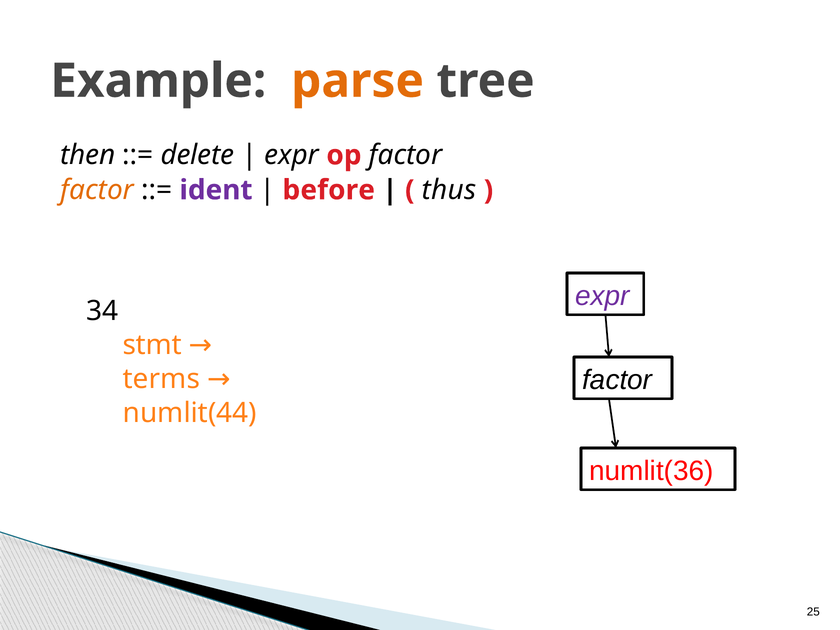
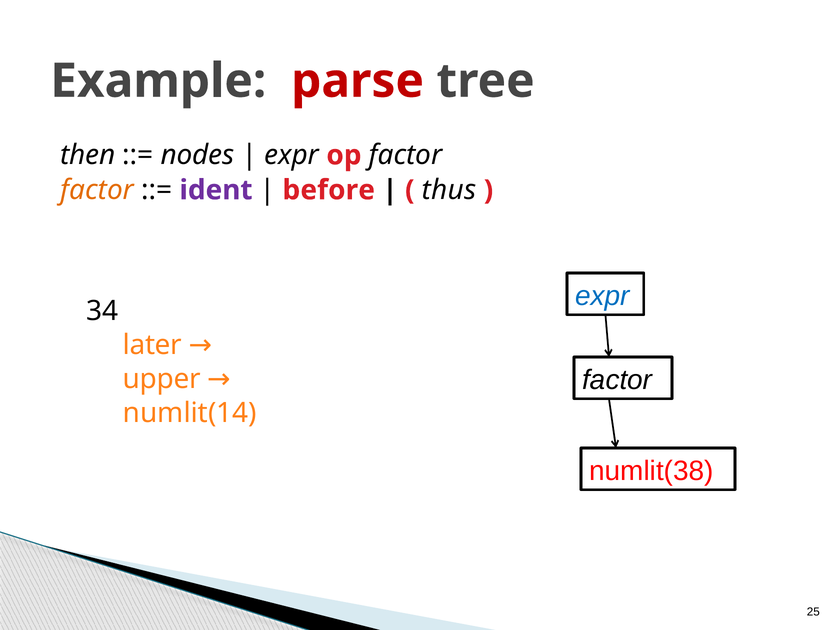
parse colour: orange -> red
delete: delete -> nodes
expr at (602, 296) colour: purple -> blue
stmt: stmt -> later
terms: terms -> upper
numlit(44: numlit(44 -> numlit(14
numlit(36: numlit(36 -> numlit(38
